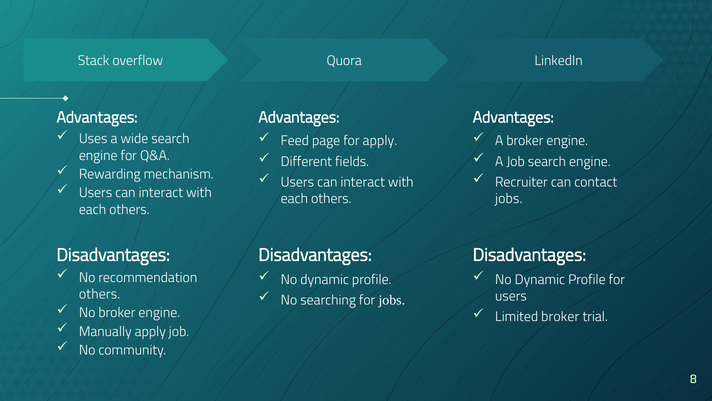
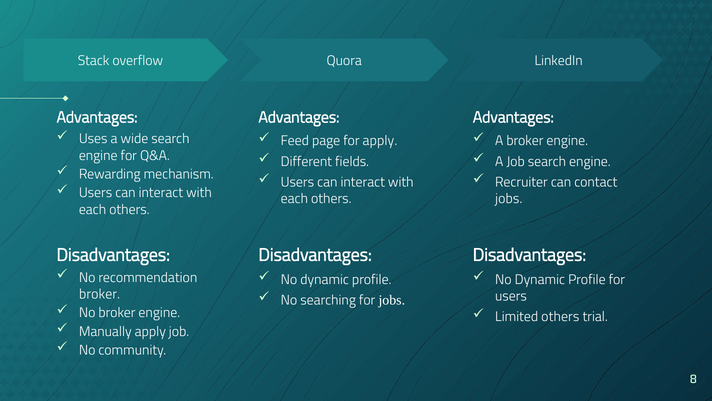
others at (100, 294): others -> broker
Limited broker: broker -> others
